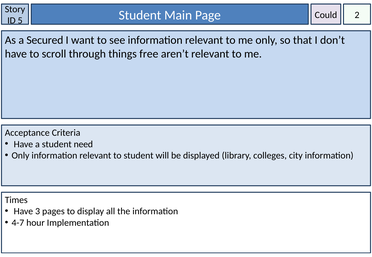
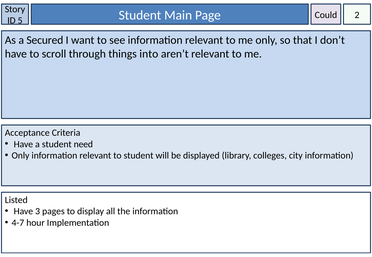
free: free -> into
Times: Times -> Listed
